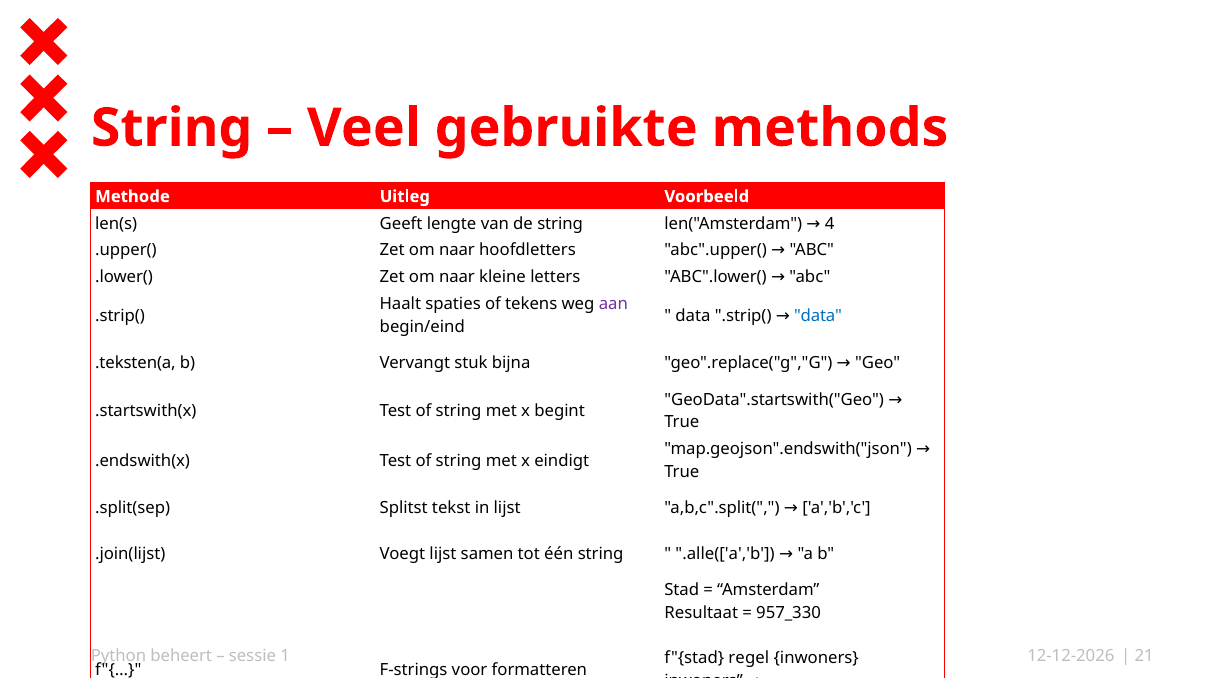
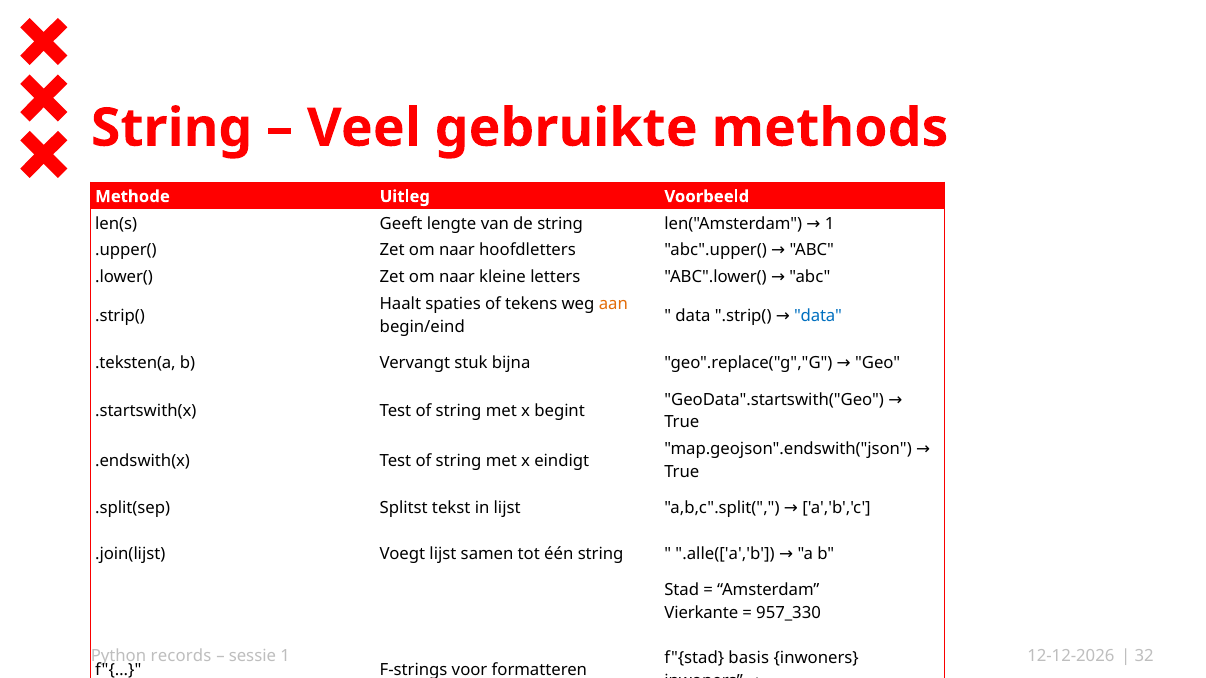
len("Amsterdam 4: 4 -> 1
aan colour: purple -> orange
Resultaat: Resultaat -> Vierkante
beheert: beheert -> records
21: 21 -> 32
regel: regel -> basis
